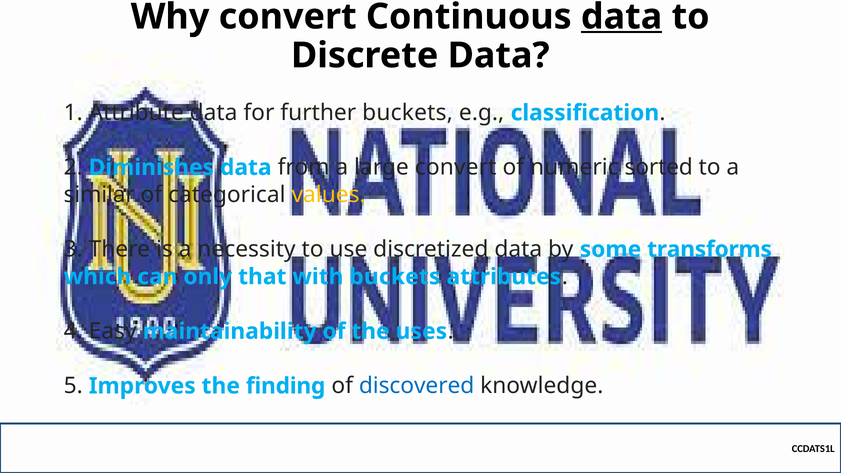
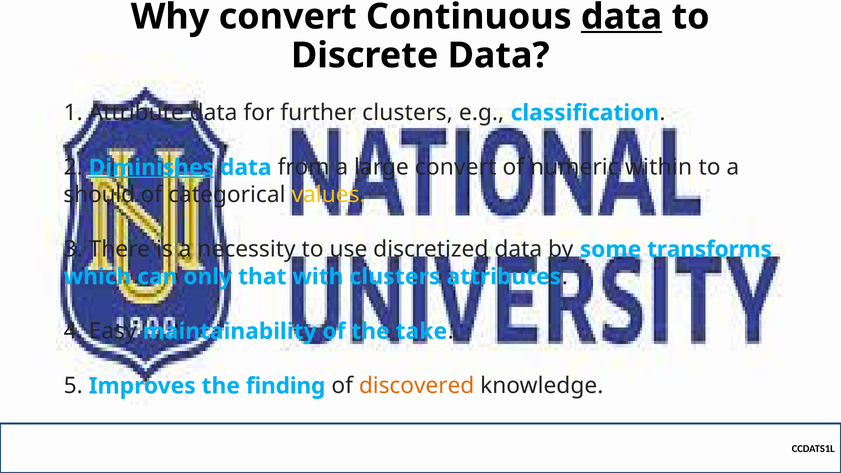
further buckets: buckets -> clusters
Diminishes underline: none -> present
sorted: sorted -> within
similar: similar -> should
with buckets: buckets -> clusters
uses: uses -> take
discovered colour: blue -> orange
